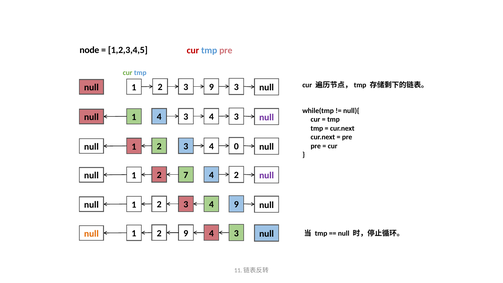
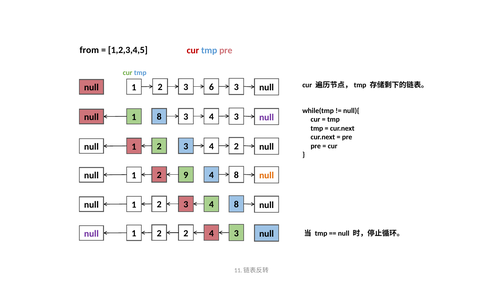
node: node -> from
3 9: 9 -> 6
1 4: 4 -> 8
4 0: 0 -> 2
7: 7 -> 9
2 at (236, 175): 2 -> 8
null at (267, 176) colour: purple -> orange
3 4 9: 9 -> 8
2 9: 9 -> 2
null at (91, 234) colour: orange -> purple
